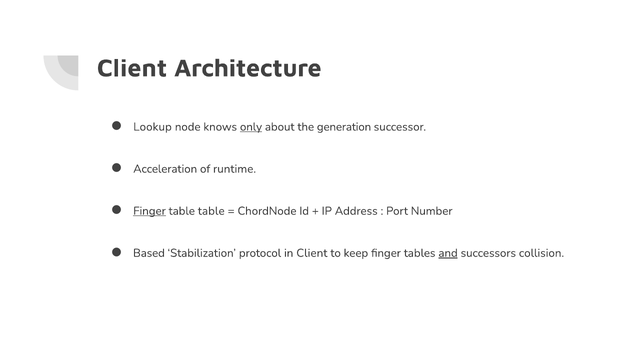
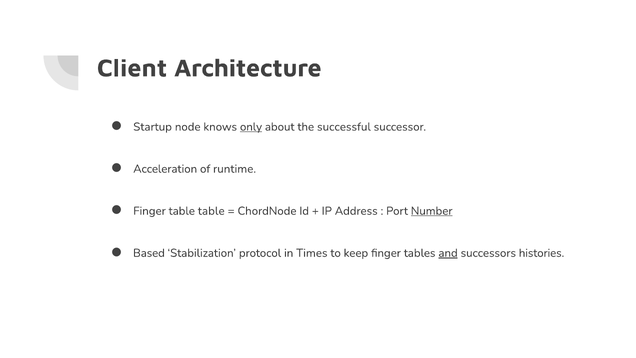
Lookup: Lookup -> Startup
generation: generation -> successful
Finger at (149, 211) underline: present -> none
Number underline: none -> present
in Client: Client -> Times
collision: collision -> histories
